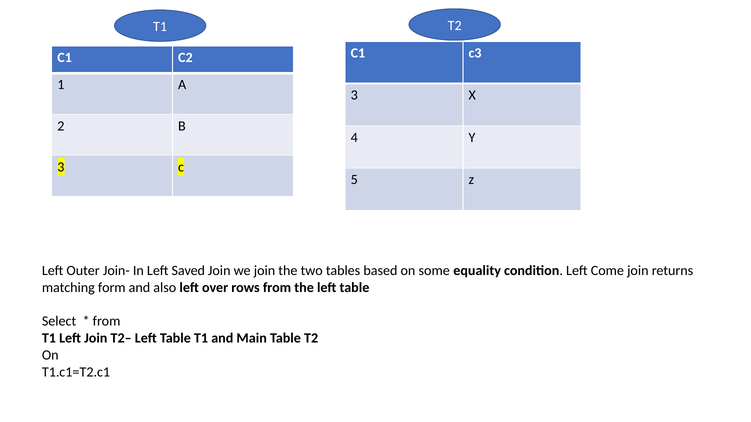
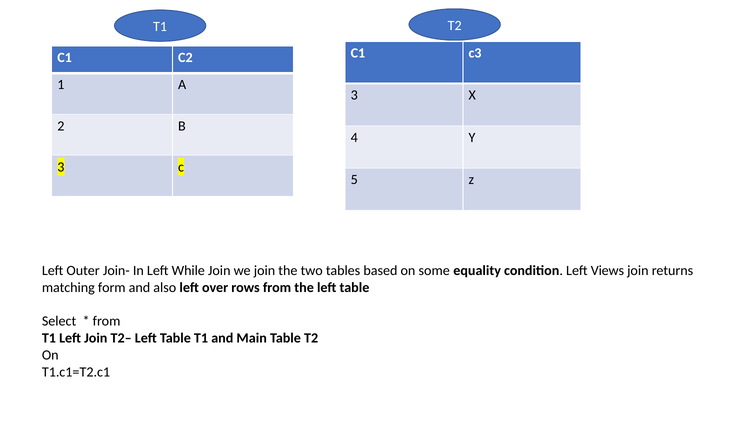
Saved: Saved -> While
Come: Come -> Views
